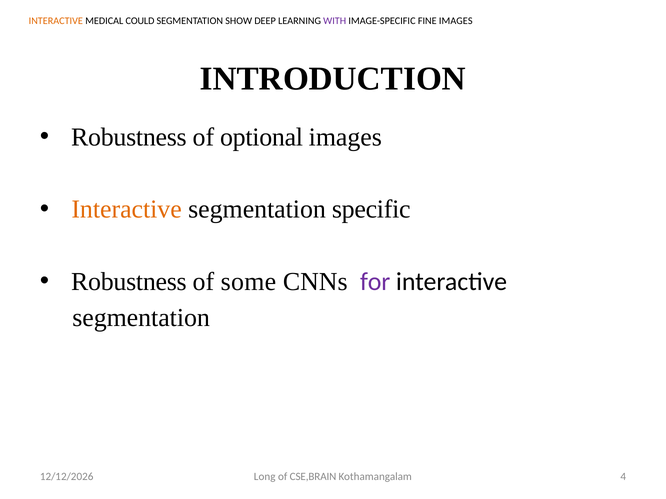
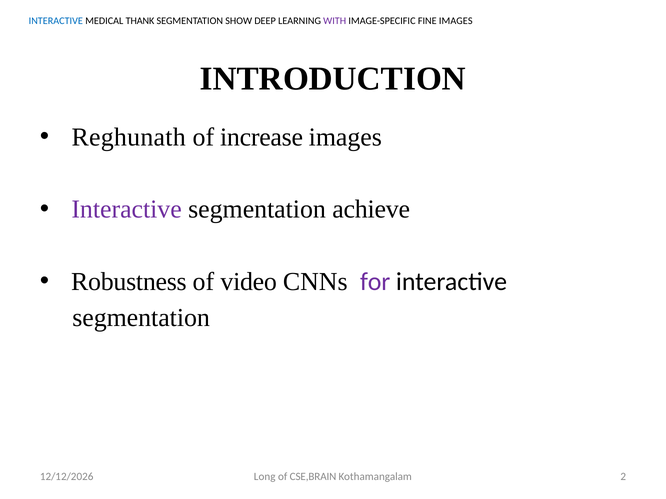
INTERACTIVE at (56, 21) colour: orange -> blue
COULD: COULD -> THANK
Robustness at (129, 137): Robustness -> Reghunath
optional: optional -> increase
Interactive at (127, 210) colour: orange -> purple
specific: specific -> achieve
some: some -> video
4: 4 -> 2
